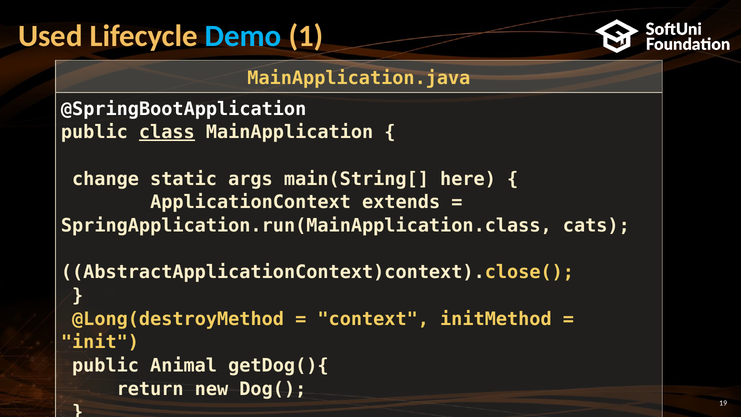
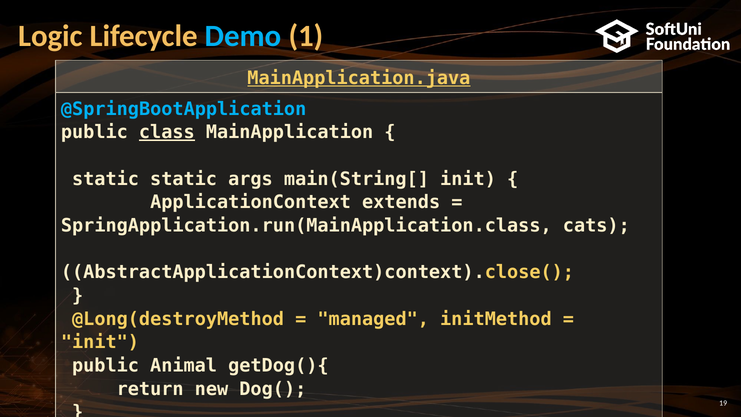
Used: Used -> Logic
MainApplication.java underline: none -> present
@SpringBootApplication colour: white -> light blue
change at (106, 179): change -> static
main(String[ here: here -> init
context: context -> managed
